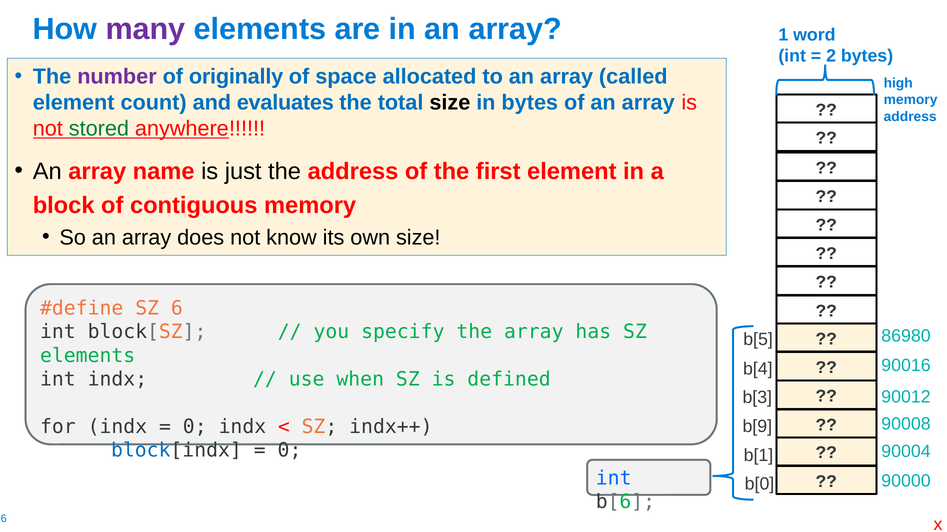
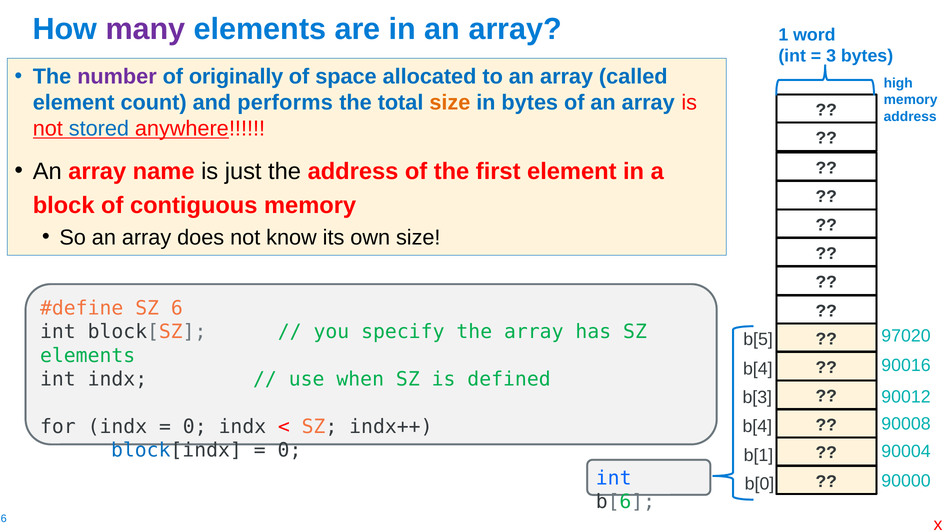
2: 2 -> 3
evaluates: evaluates -> performs
size at (450, 103) colour: black -> orange
stored colour: green -> blue
86980: 86980 -> 97020
b[9 at (757, 427): b[9 -> b[4
